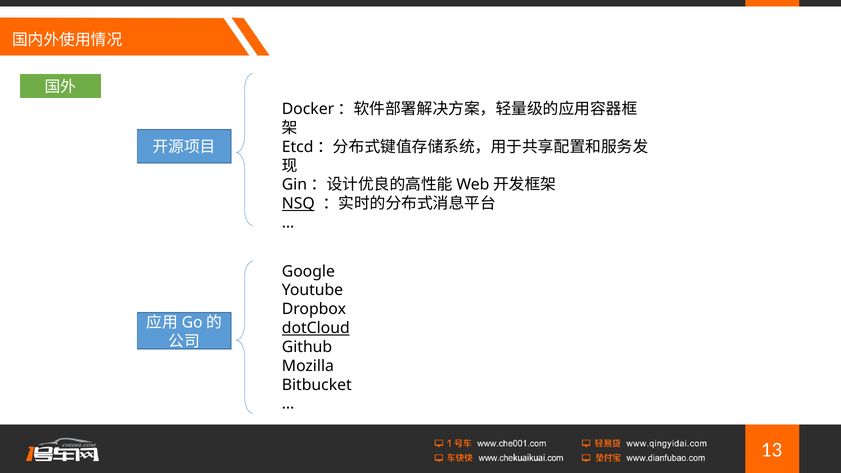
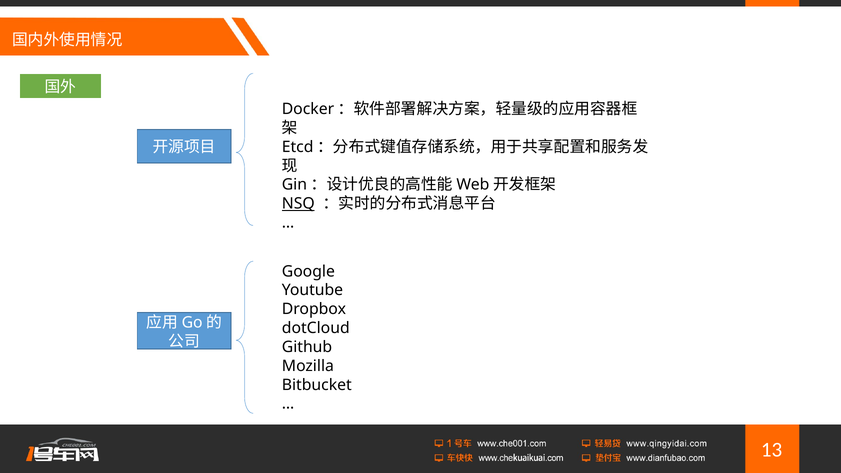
dotCloud underline: present -> none
